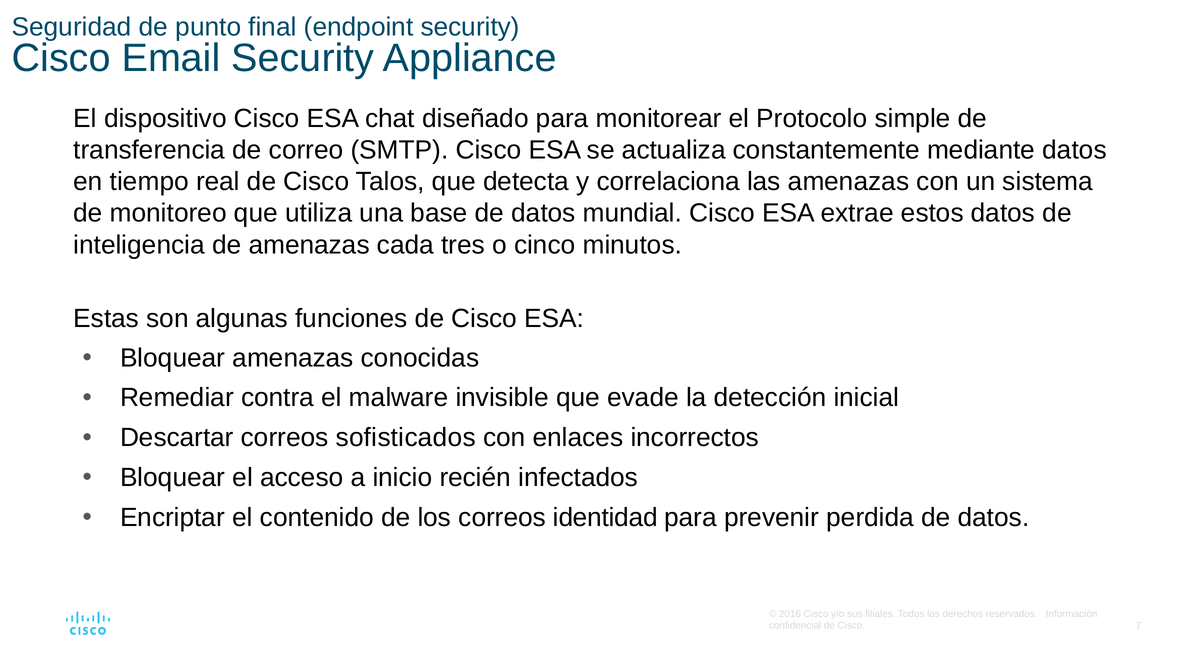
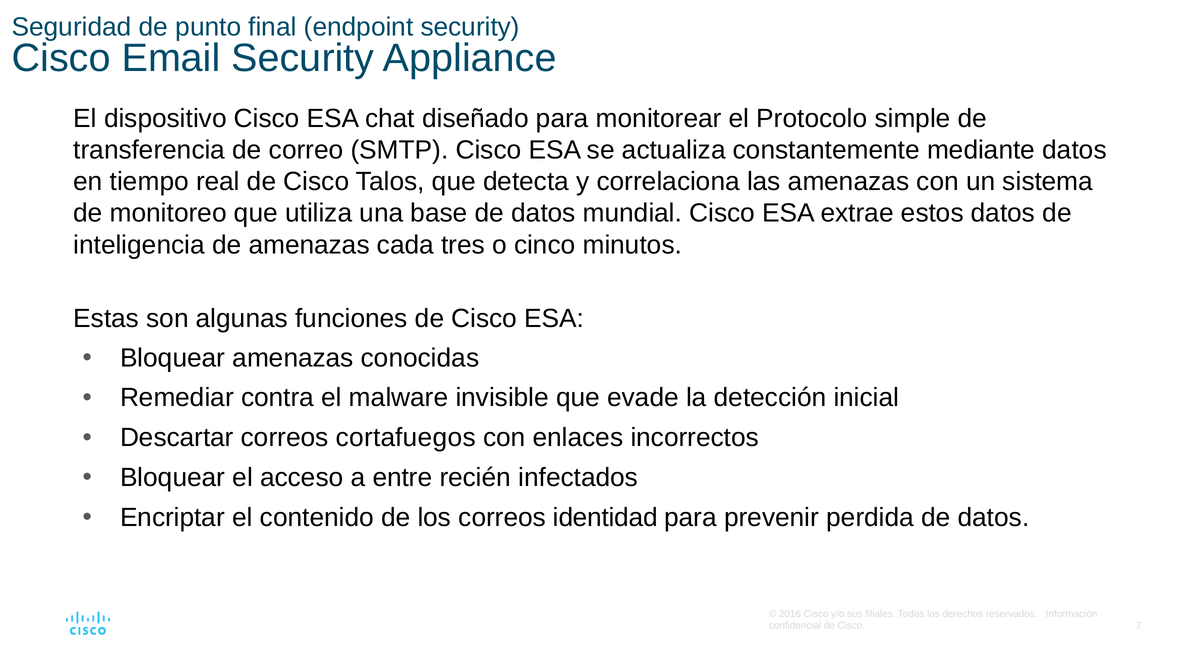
sofisticados: sofisticados -> cortafuegos
inicio: inicio -> entre
